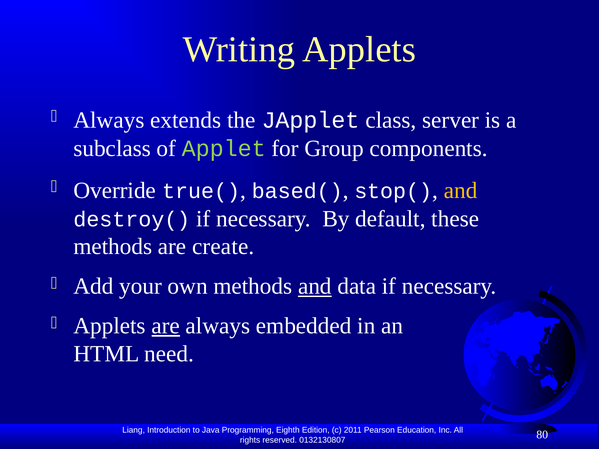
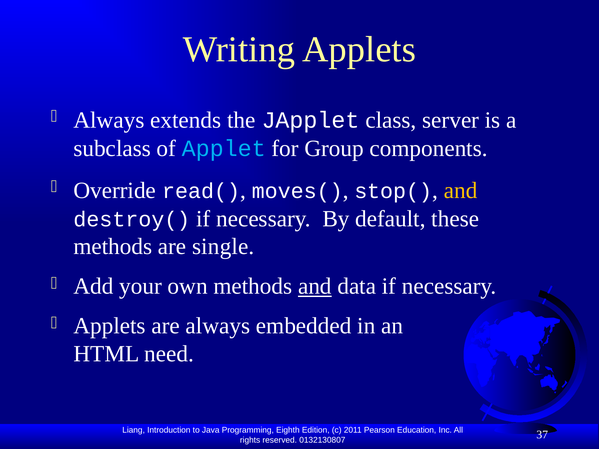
Applet colour: light green -> light blue
true(: true( -> read(
based(: based( -> moves(
create: create -> single
are at (166, 326) underline: present -> none
80: 80 -> 37
